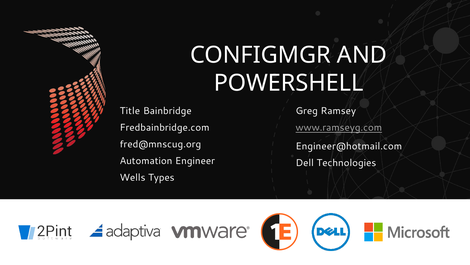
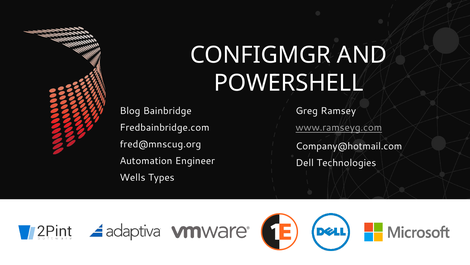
Title: Title -> Blog
Engineer@hotmail.com: Engineer@hotmail.com -> Company@hotmail.com
